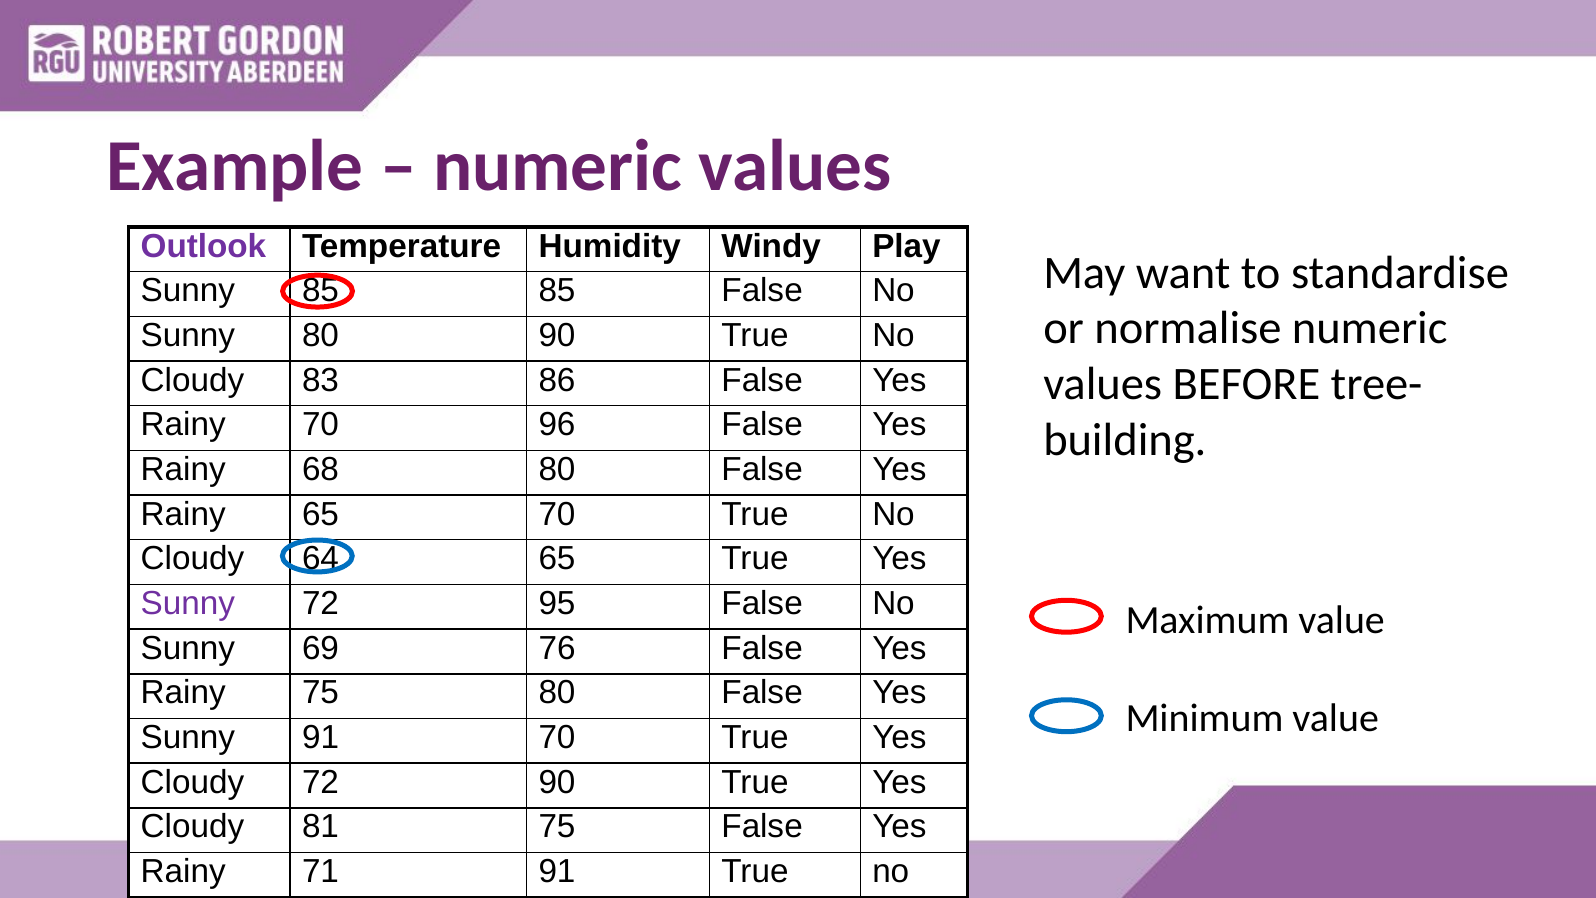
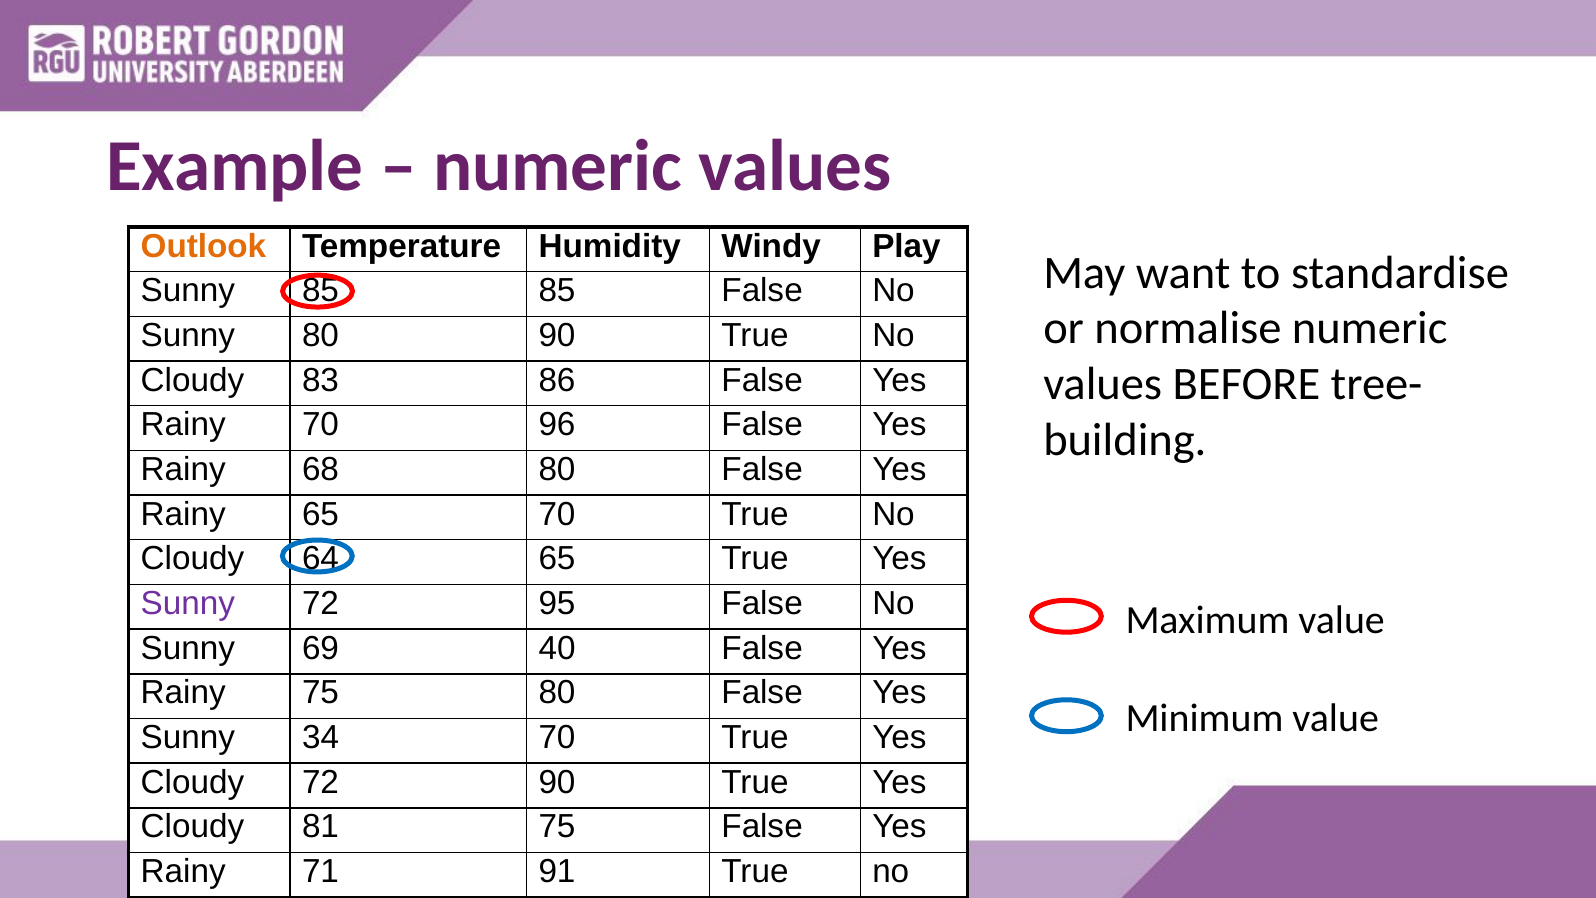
Outlook colour: purple -> orange
76: 76 -> 40
Sunny 91: 91 -> 34
